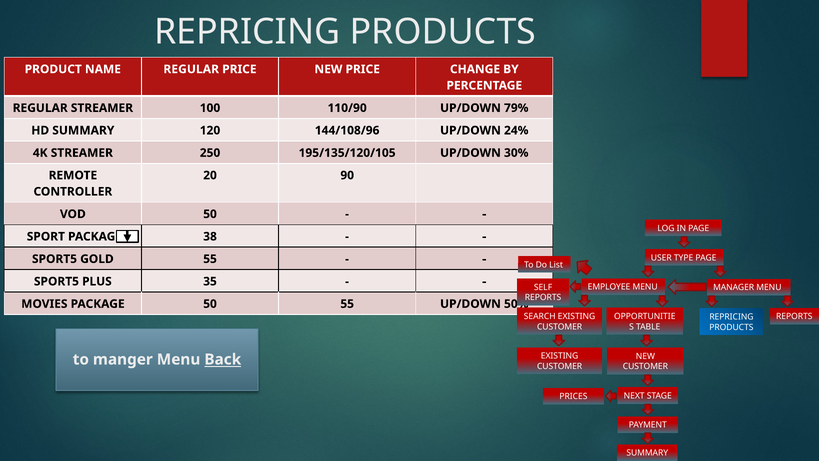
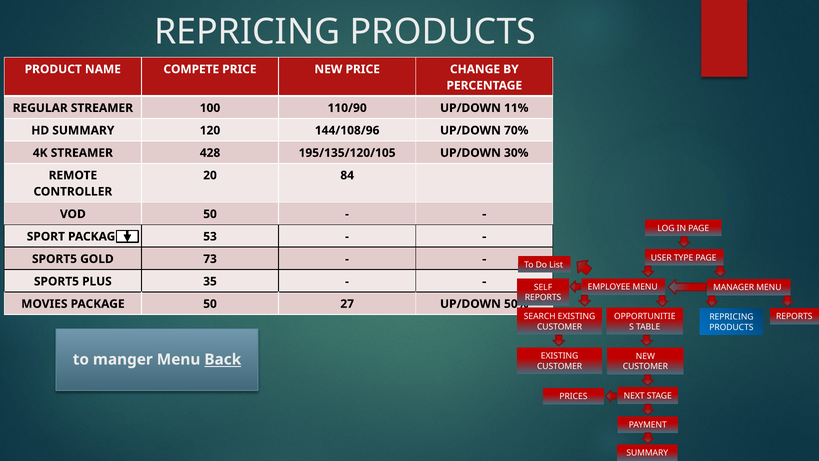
NAME REGULAR: REGULAR -> COMPETE
79%: 79% -> 11%
24%: 24% -> 70%
250: 250 -> 428
90: 90 -> 84
38: 38 -> 53
GOLD 55: 55 -> 73
50 55: 55 -> 27
